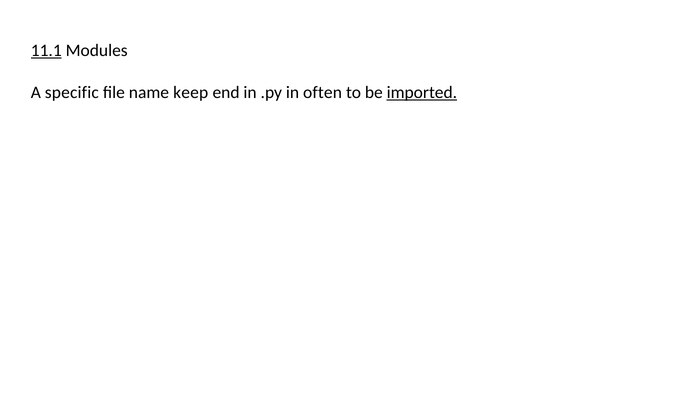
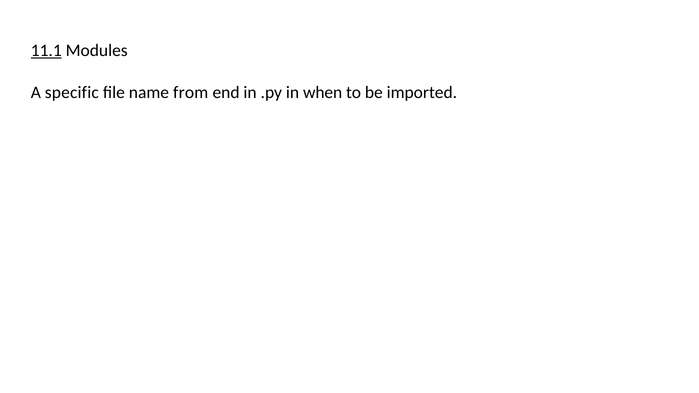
keep: keep -> from
often: often -> when
imported underline: present -> none
